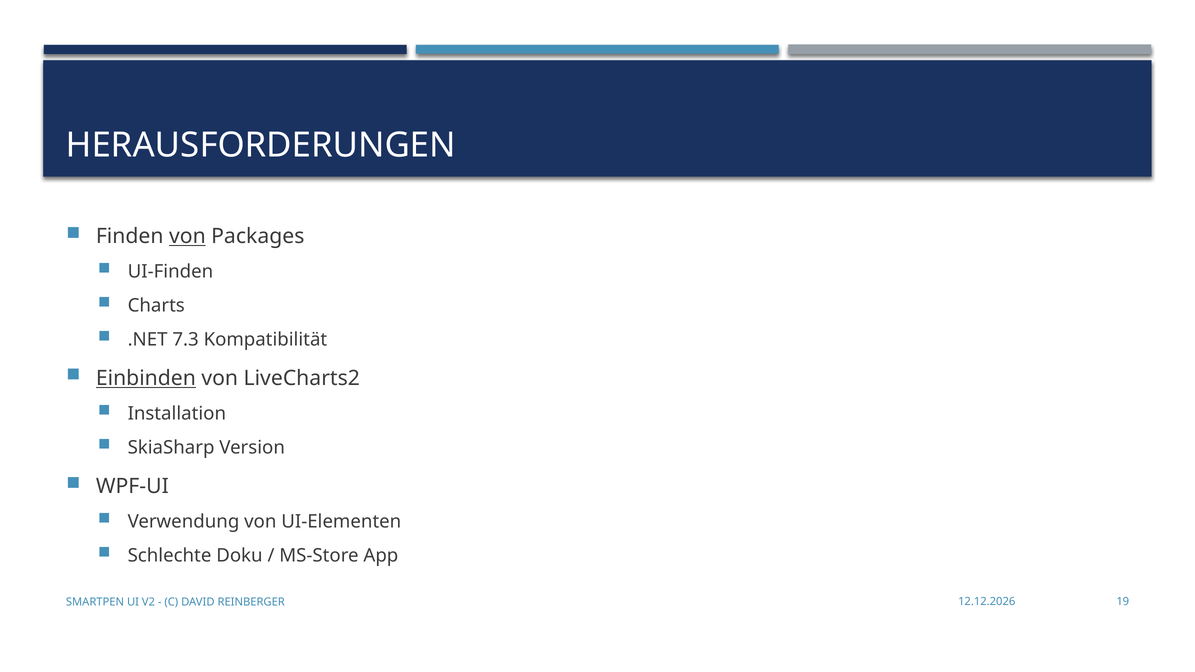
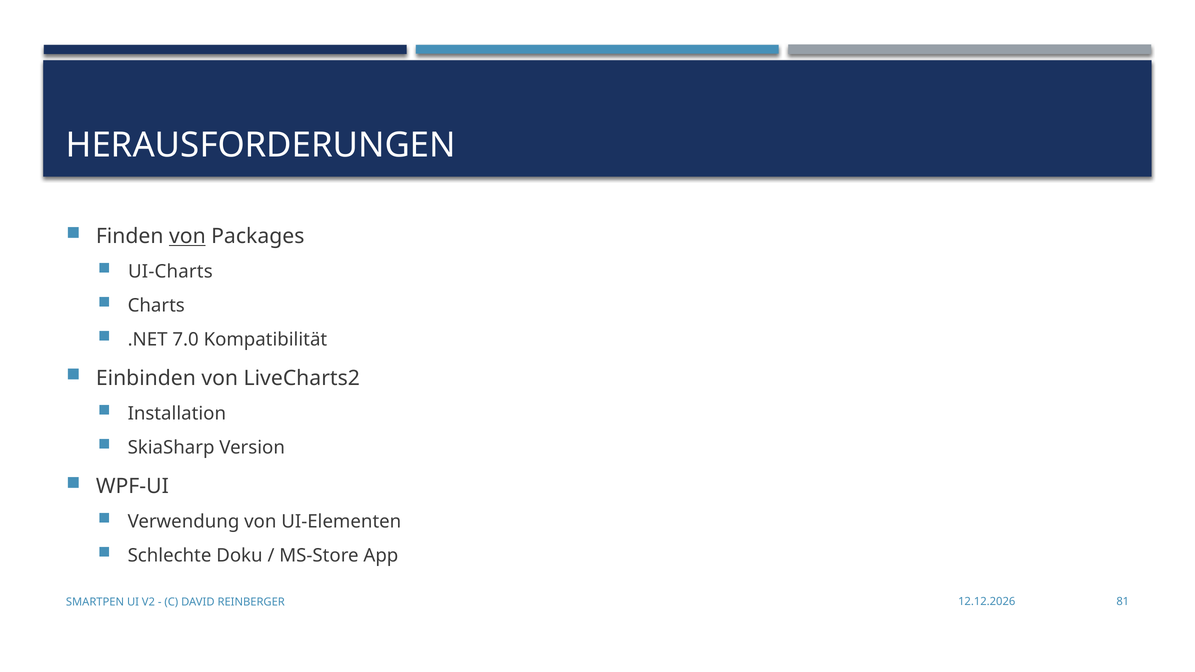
UI-Finden: UI-Finden -> UI-Charts
7.3: 7.3 -> 7.0
Einbinden underline: present -> none
19: 19 -> 81
